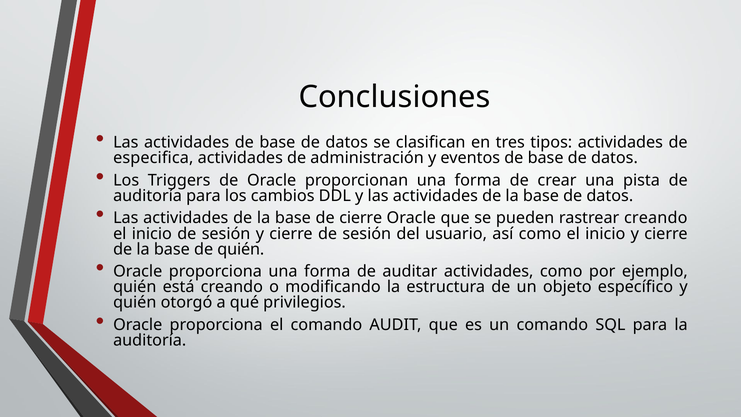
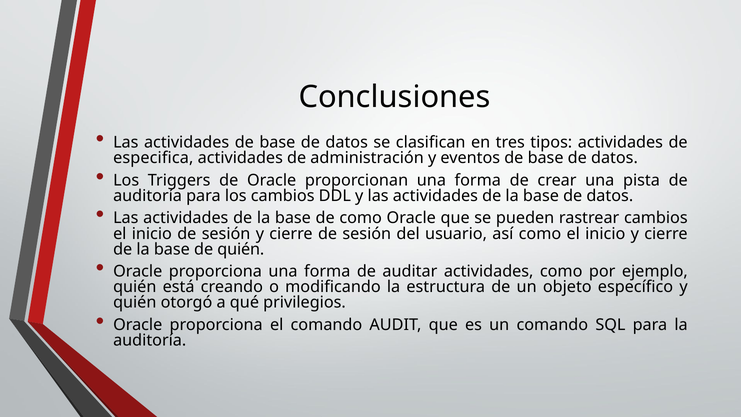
de cierre: cierre -> como
rastrear creando: creando -> cambios
